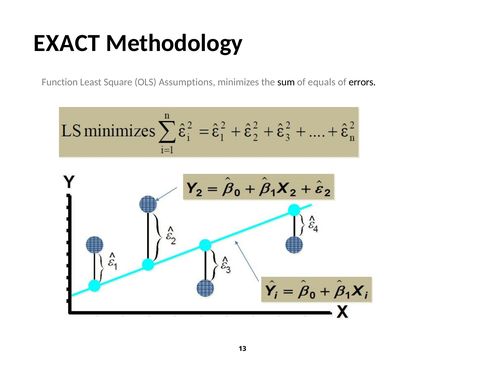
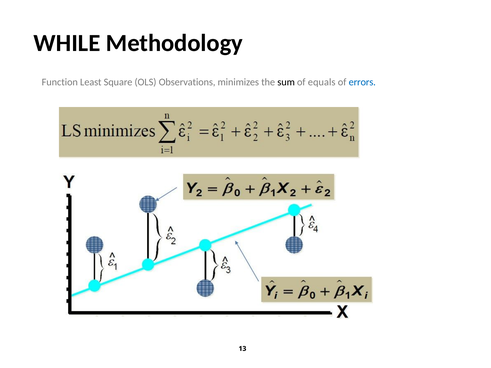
EXACT: EXACT -> WHILE
Assumptions: Assumptions -> Observations
errors colour: black -> blue
